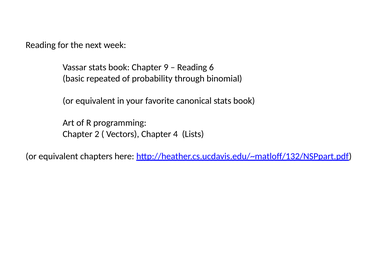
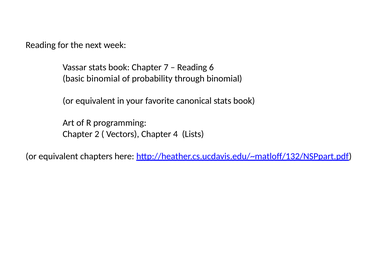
9: 9 -> 7
basic repeated: repeated -> binomial
